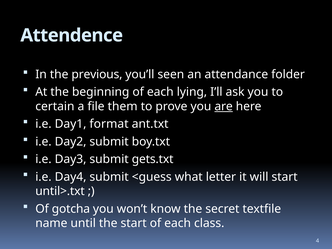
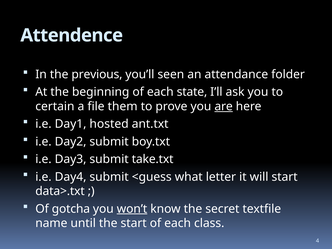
lying: lying -> state
format: format -> hosted
gets.txt: gets.txt -> take.txt
until>.txt: until>.txt -> data>.txt
won’t underline: none -> present
